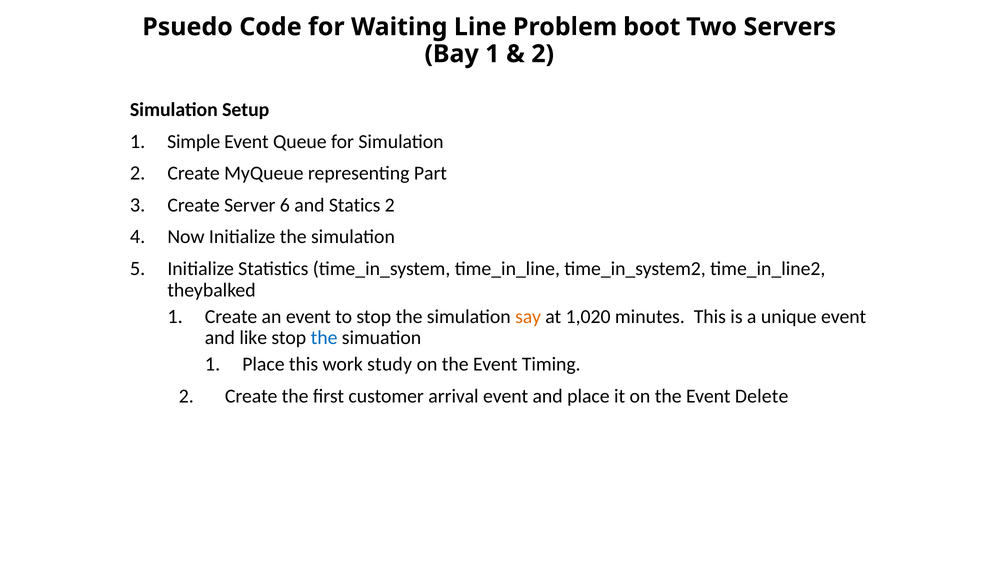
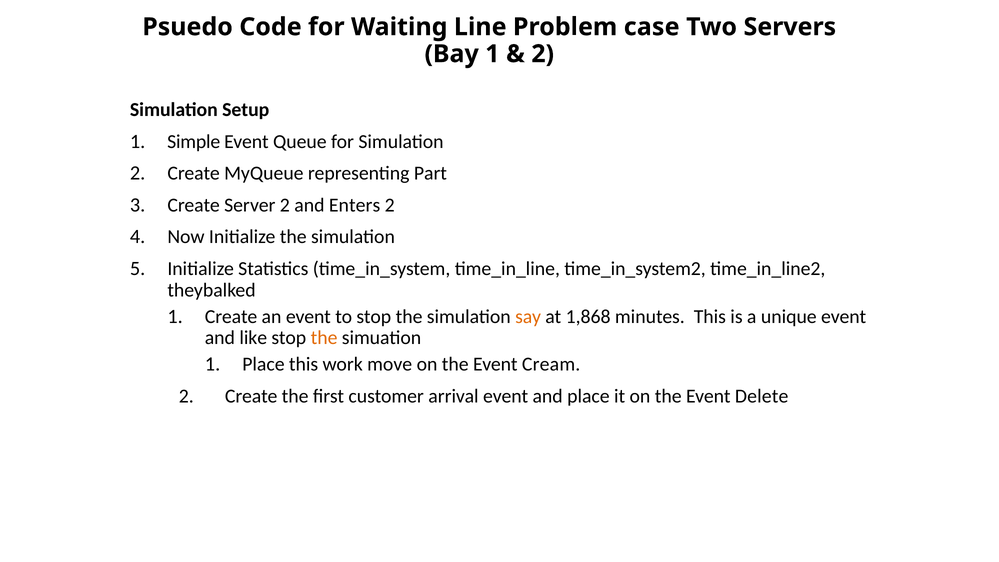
boot: boot -> case
Server 6: 6 -> 2
Statics: Statics -> Enters
1,020: 1,020 -> 1,868
the at (324, 338) colour: blue -> orange
study: study -> move
Timing: Timing -> Cream
